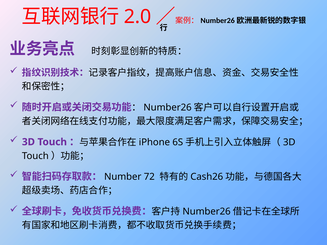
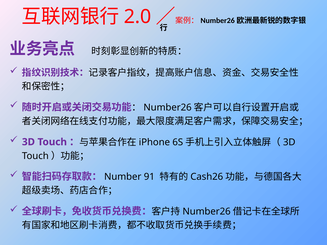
72: 72 -> 91
